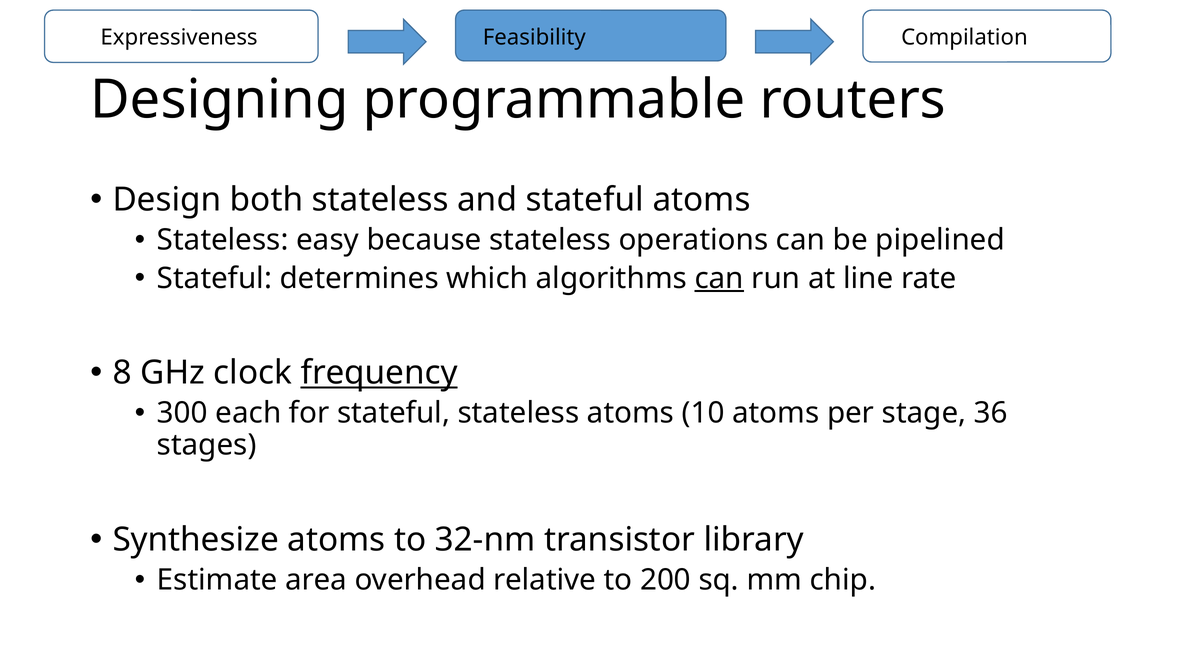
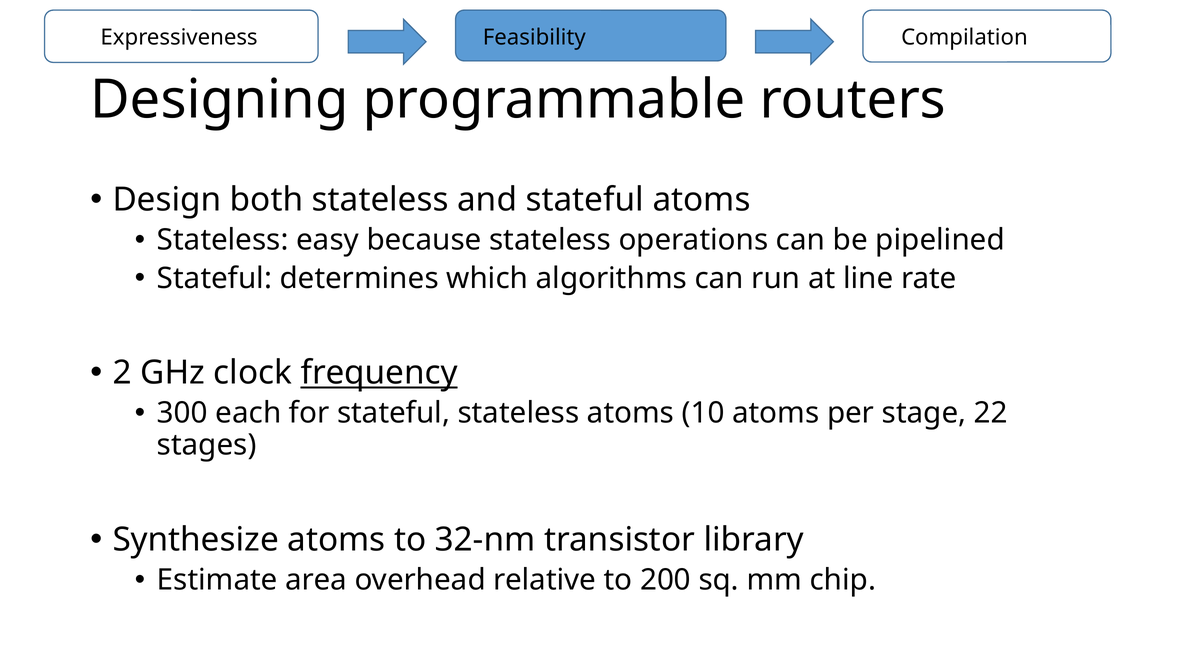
can at (719, 278) underline: present -> none
8: 8 -> 2
36: 36 -> 22
